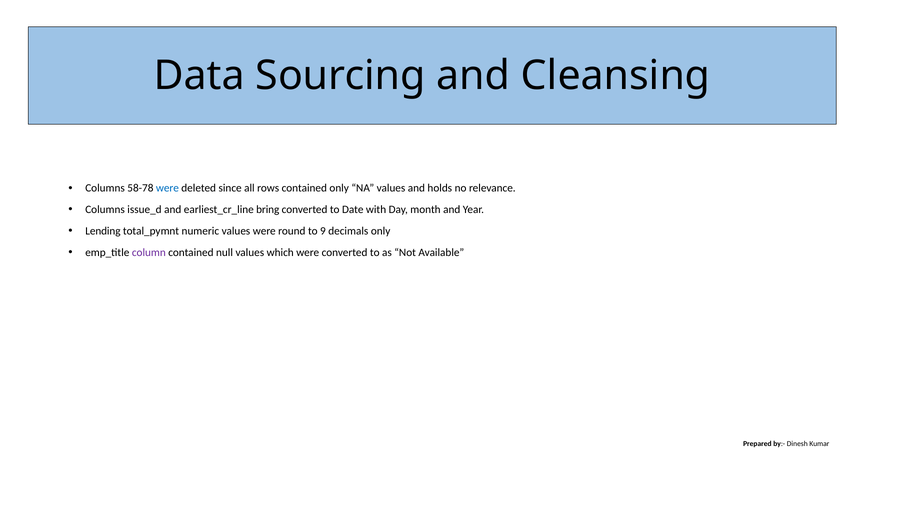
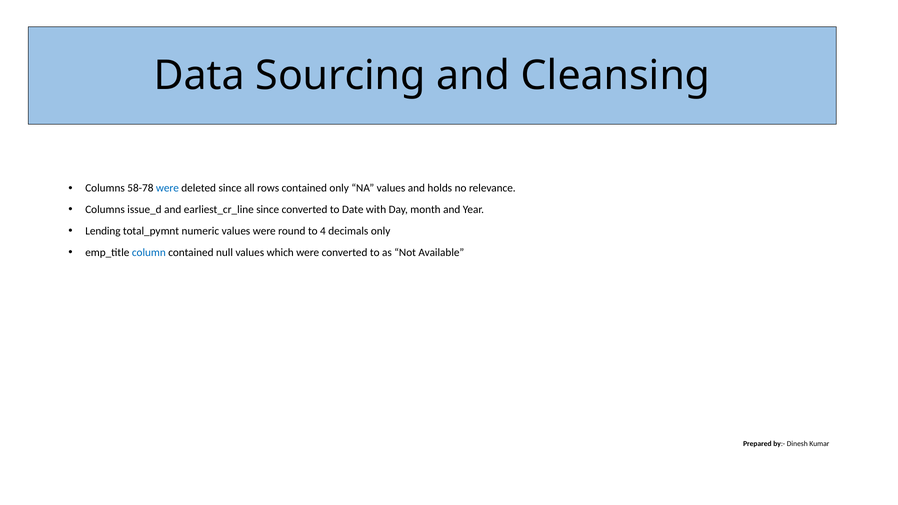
earliest_cr_line bring: bring -> since
9: 9 -> 4
column colour: purple -> blue
